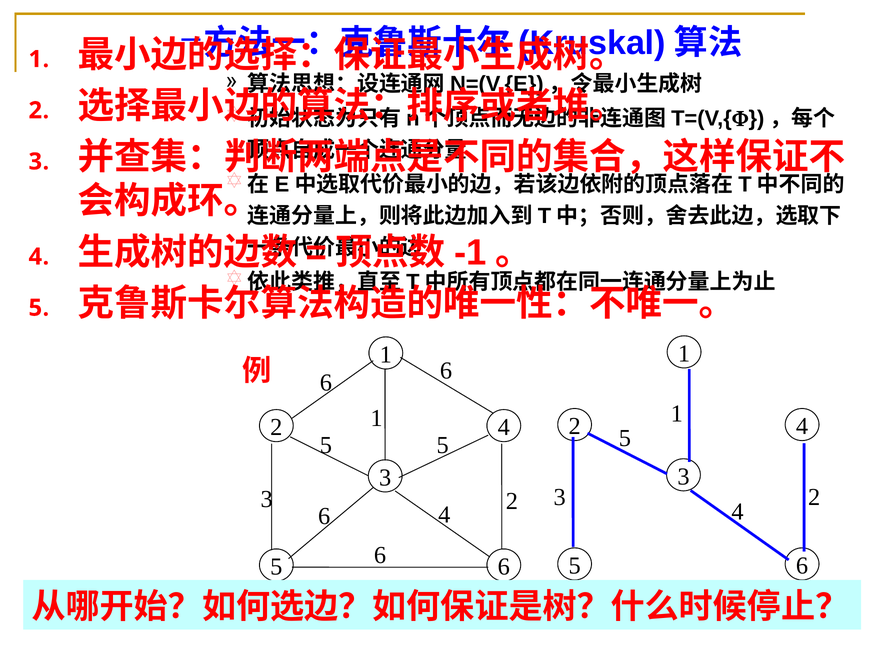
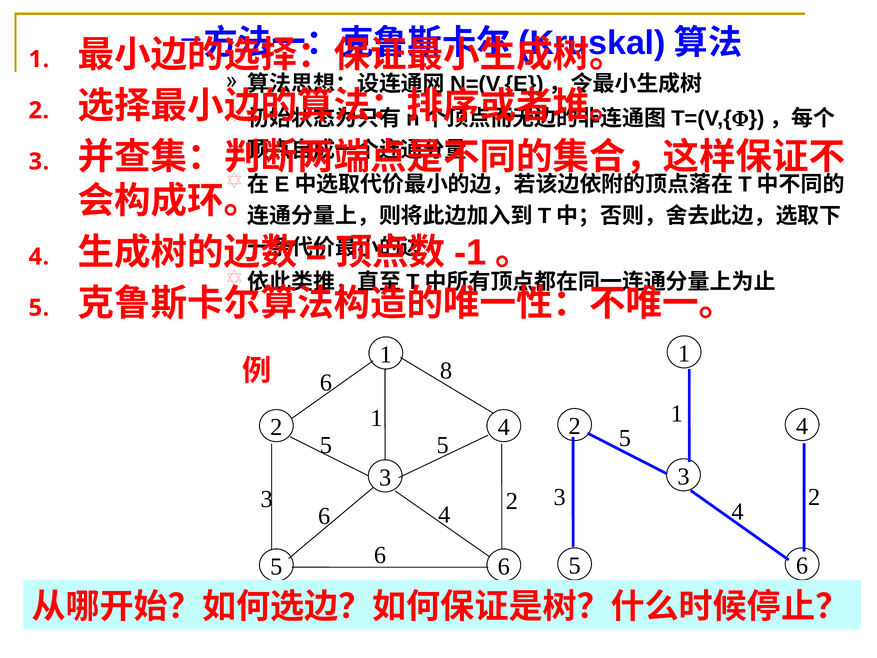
6 at (446, 371): 6 -> 8
